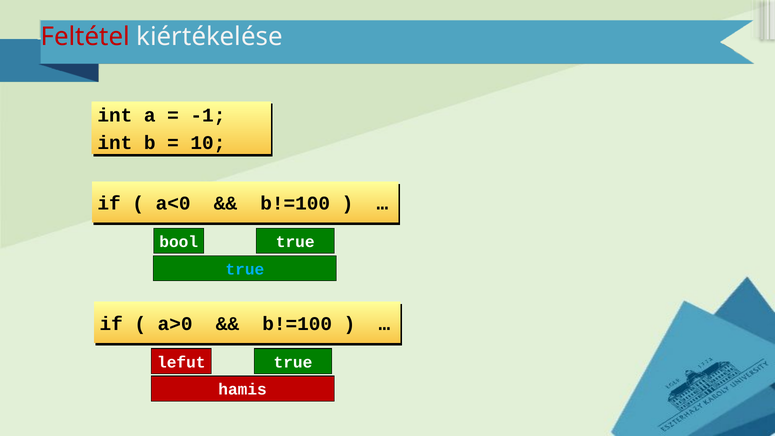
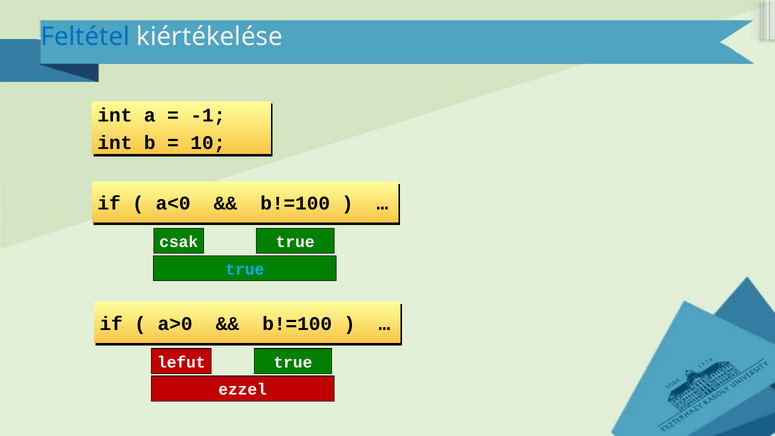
Feltétel colour: red -> blue
bool: bool -> csak
hamis: hamis -> ezzel
